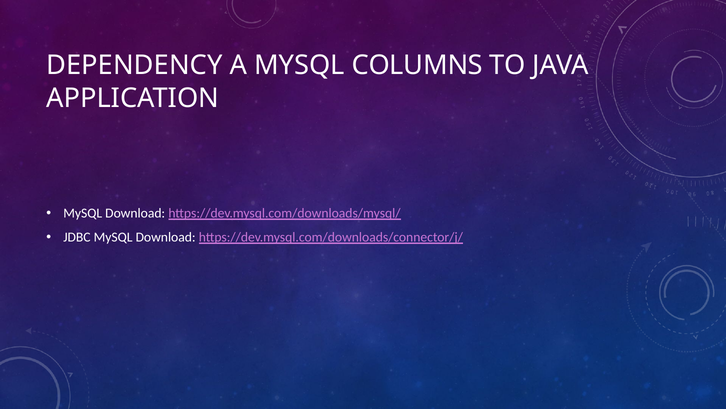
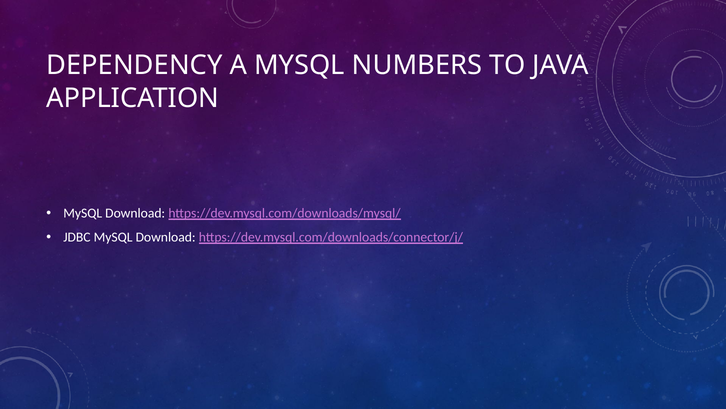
COLUMNS: COLUMNS -> NUMBERS
